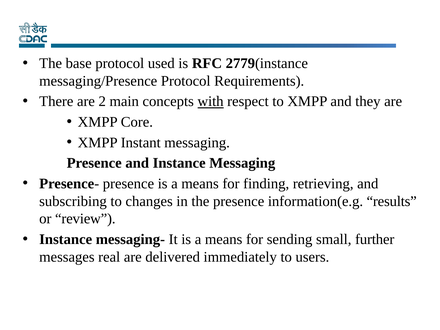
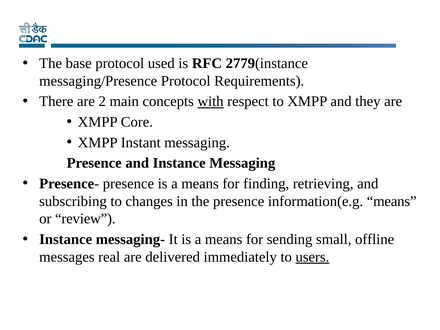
information(e.g results: results -> means
further: further -> offline
users underline: none -> present
